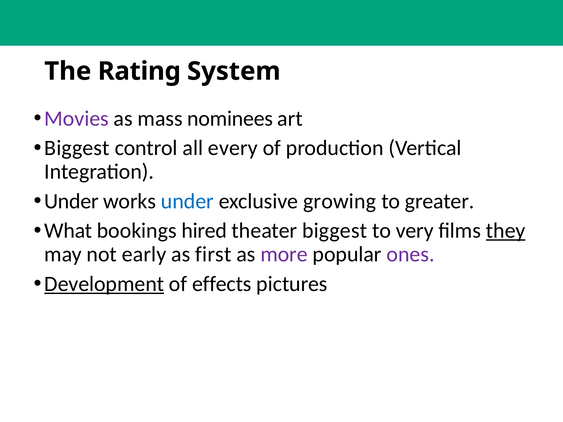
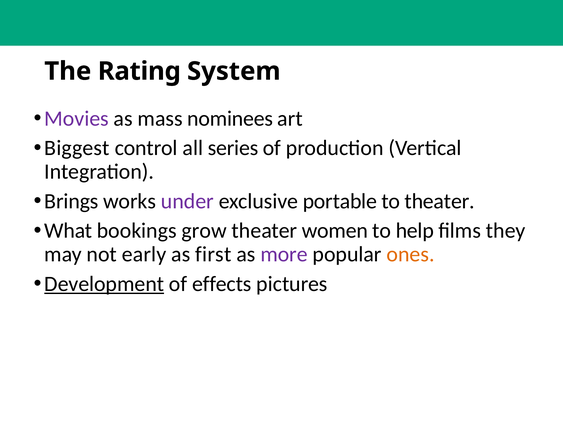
every: every -> series
Under at (71, 201): Under -> Brings
under at (187, 201) colour: blue -> purple
growing: growing -> portable
to greater: greater -> theater
hired: hired -> grow
theater biggest: biggest -> women
very: very -> help
they underline: present -> none
ones colour: purple -> orange
